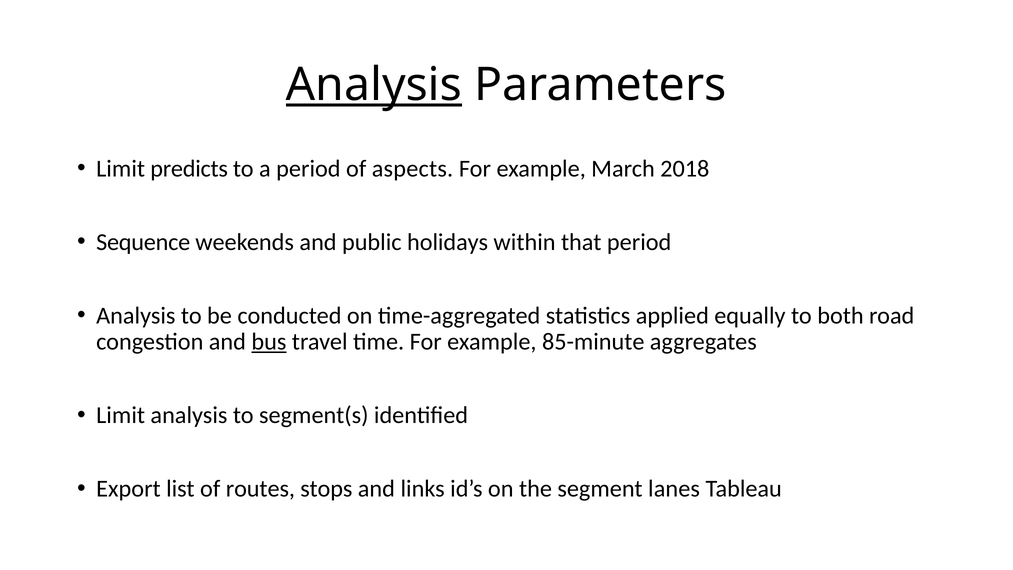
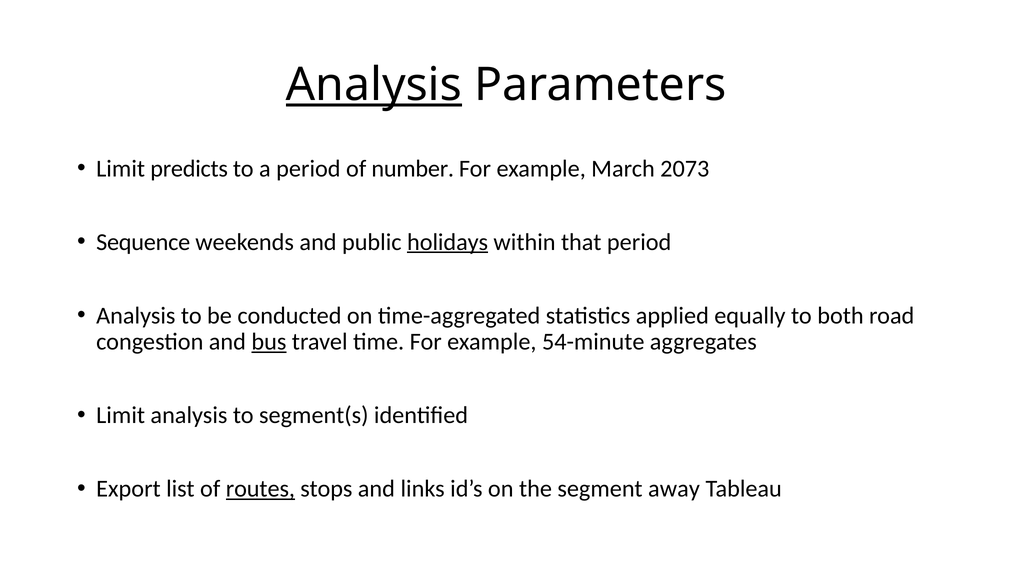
aspects: aspects -> number
2018: 2018 -> 2073
holidays underline: none -> present
85-minute: 85-minute -> 54-minute
routes underline: none -> present
lanes: lanes -> away
